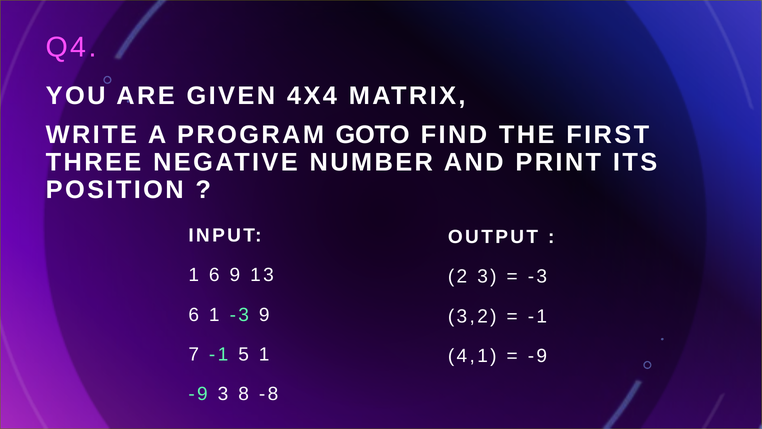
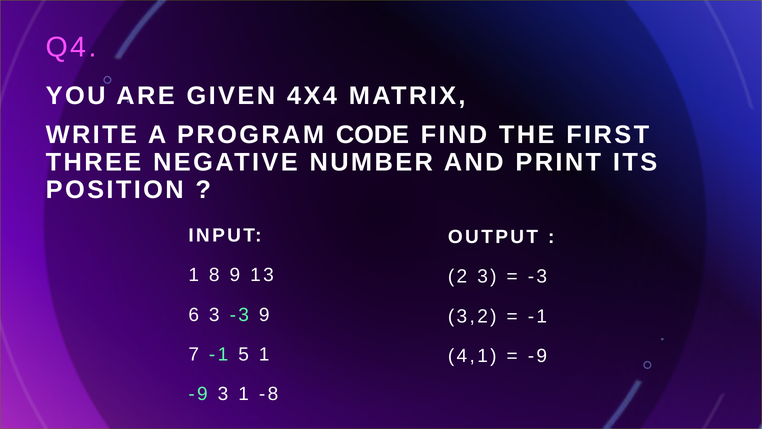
GOTO: GOTO -> CODE
1 6: 6 -> 8
6 1: 1 -> 3
3 8: 8 -> 1
